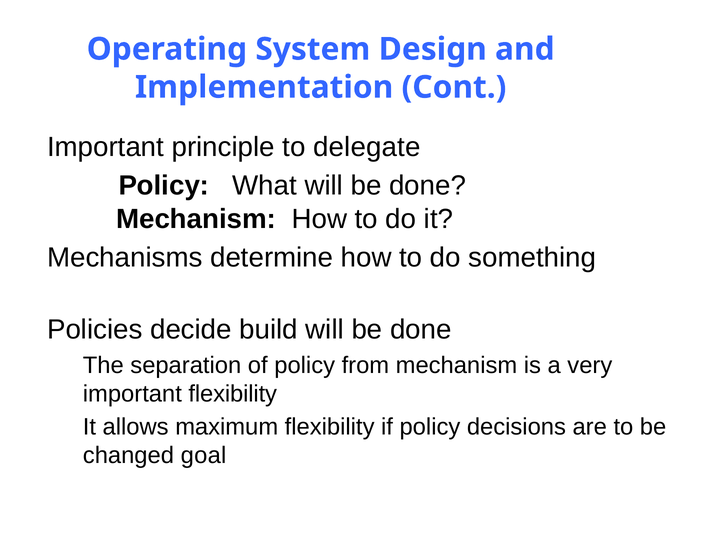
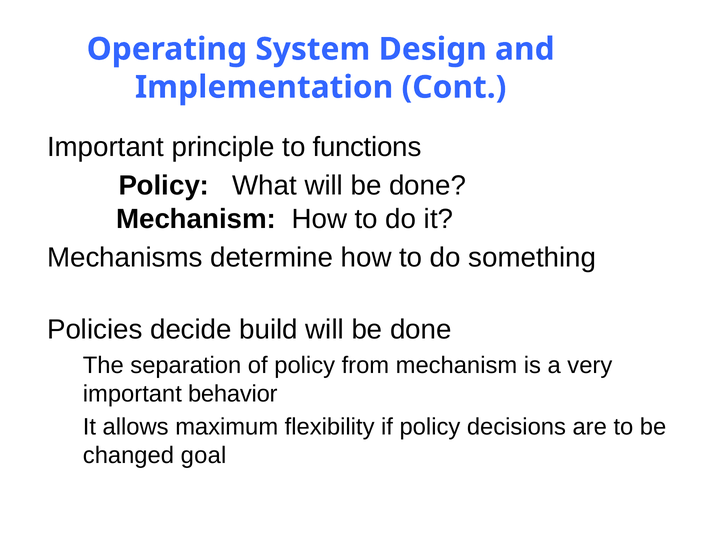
delegate: delegate -> functions
important flexibility: flexibility -> behavior
